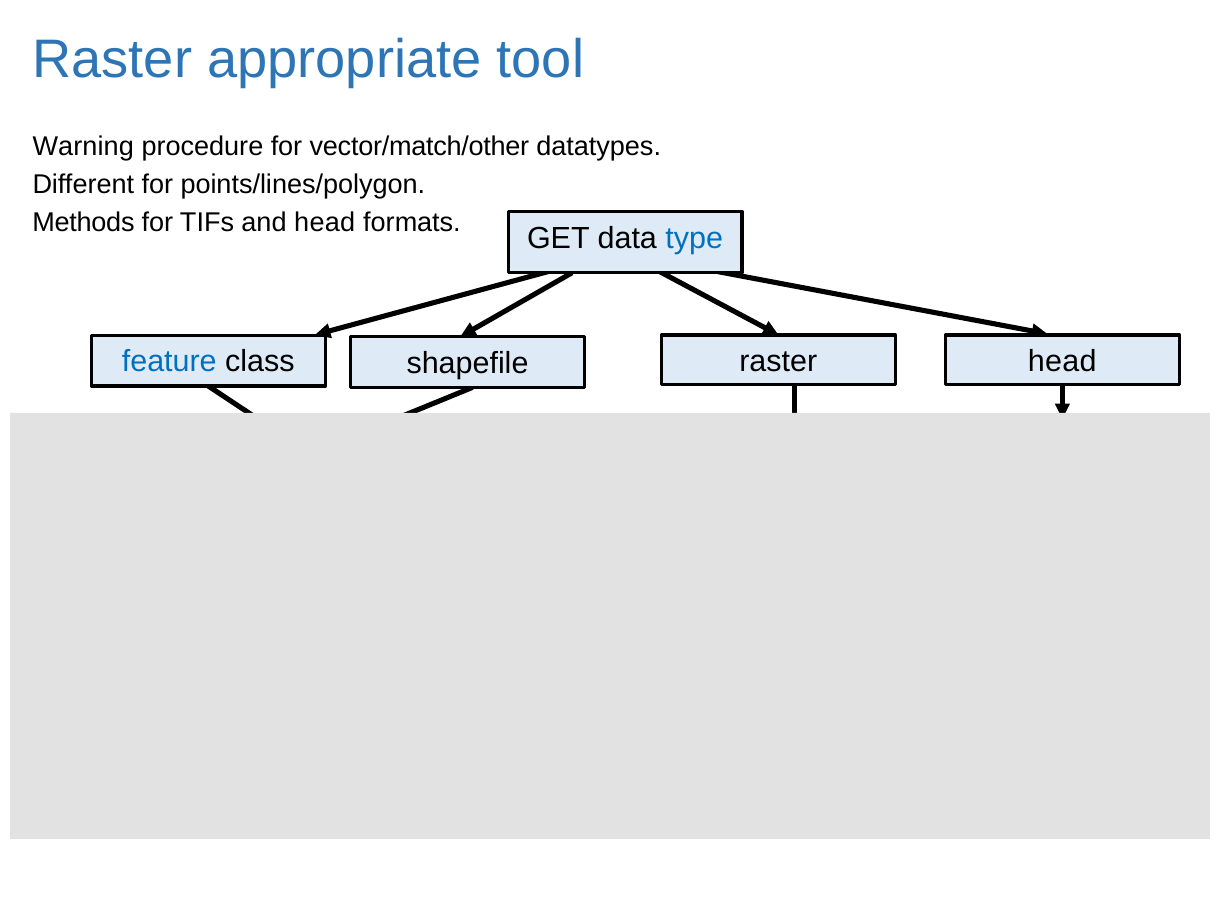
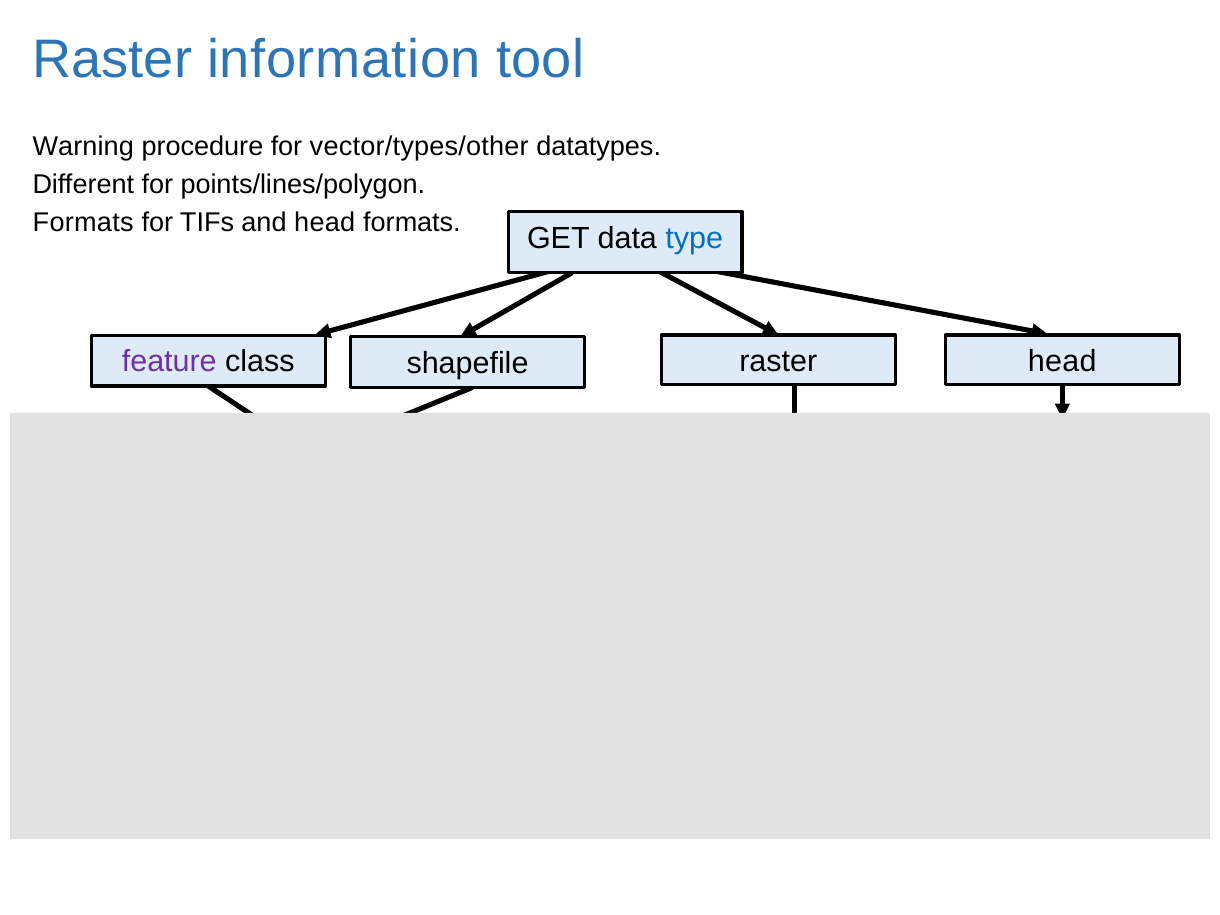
appropriate: appropriate -> information
vector/match/other: vector/match/other -> vector/types/other
Methods at (83, 222): Methods -> Formats
feature colour: blue -> purple
